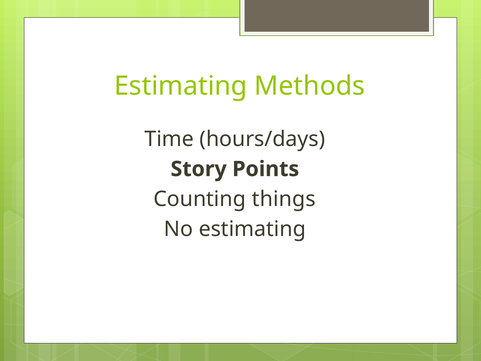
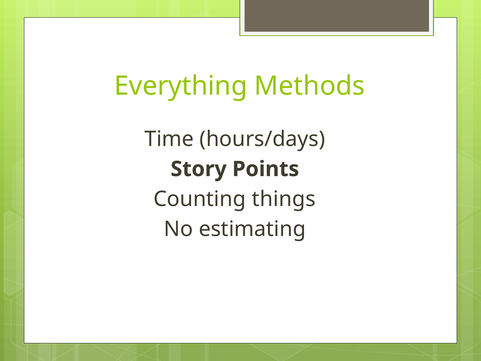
Estimating at (181, 86): Estimating -> Everything
